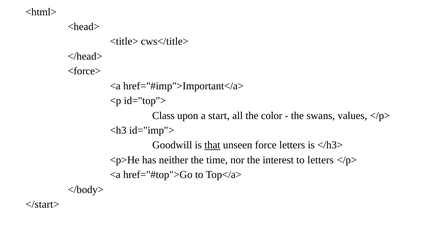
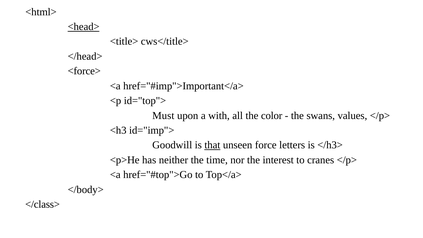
<head> underline: none -> present
Class: Class -> Must
start: start -> with
to letters: letters -> cranes
</start>: </start> -> </class>
